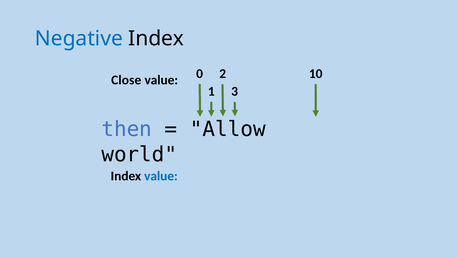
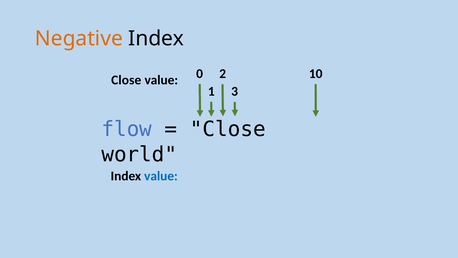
Negative colour: blue -> orange
then: then -> flow
Allow at (228, 129): Allow -> Close
